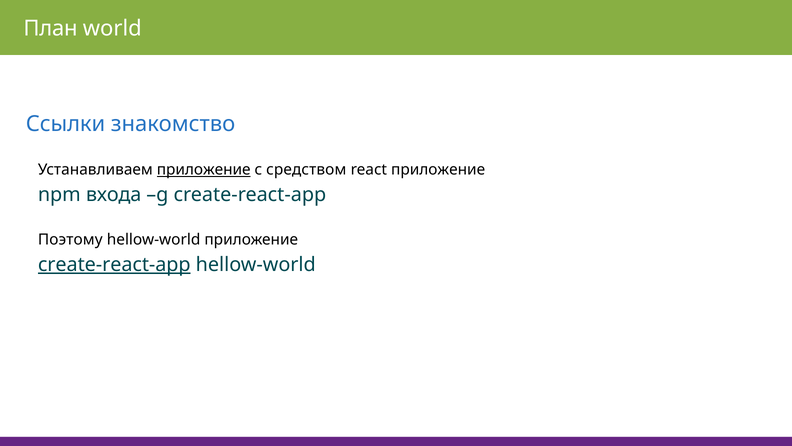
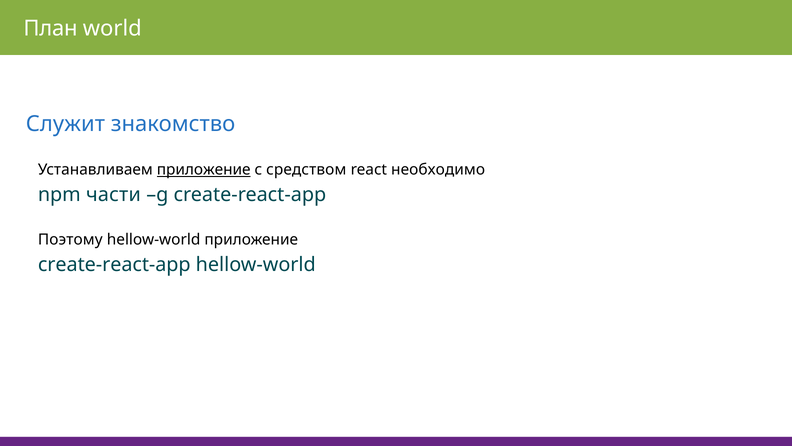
Ссылки: Ссылки -> Служит
react приложение: приложение -> необходимо
входа: входа -> части
create-react-app at (114, 264) underline: present -> none
